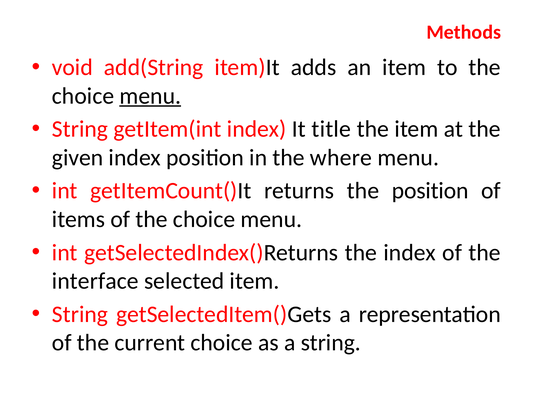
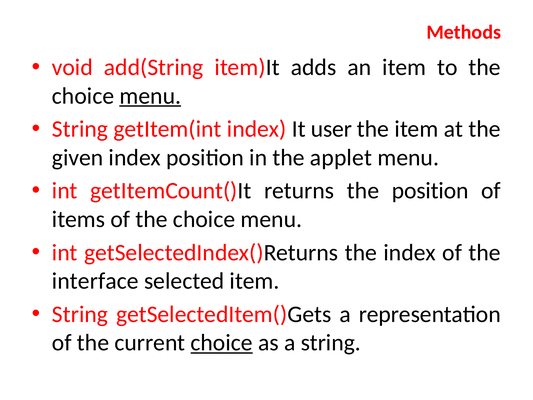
title: title -> user
where: where -> applet
choice at (222, 342) underline: none -> present
